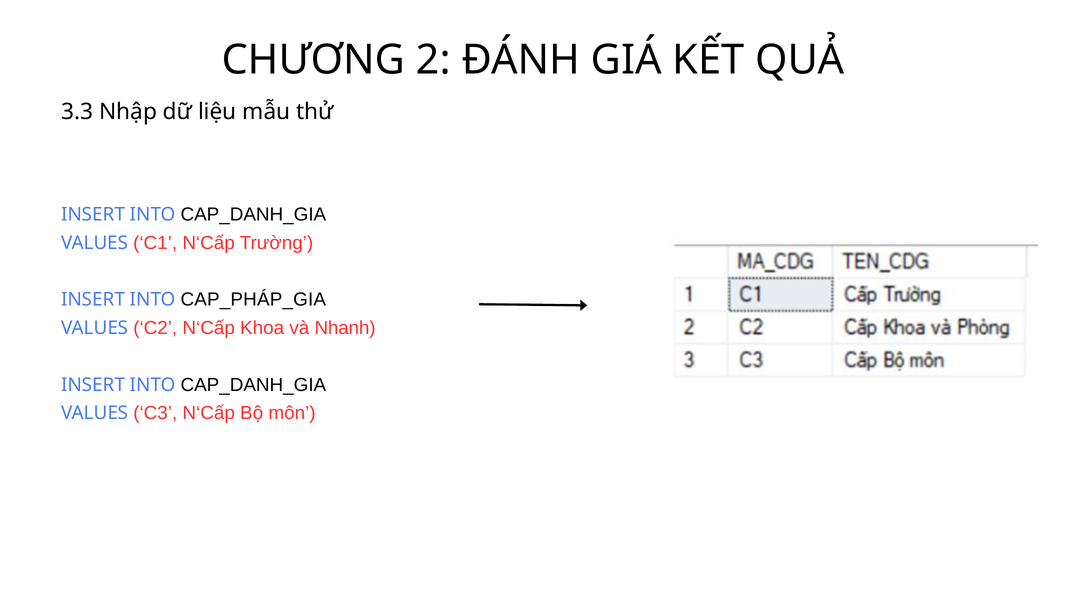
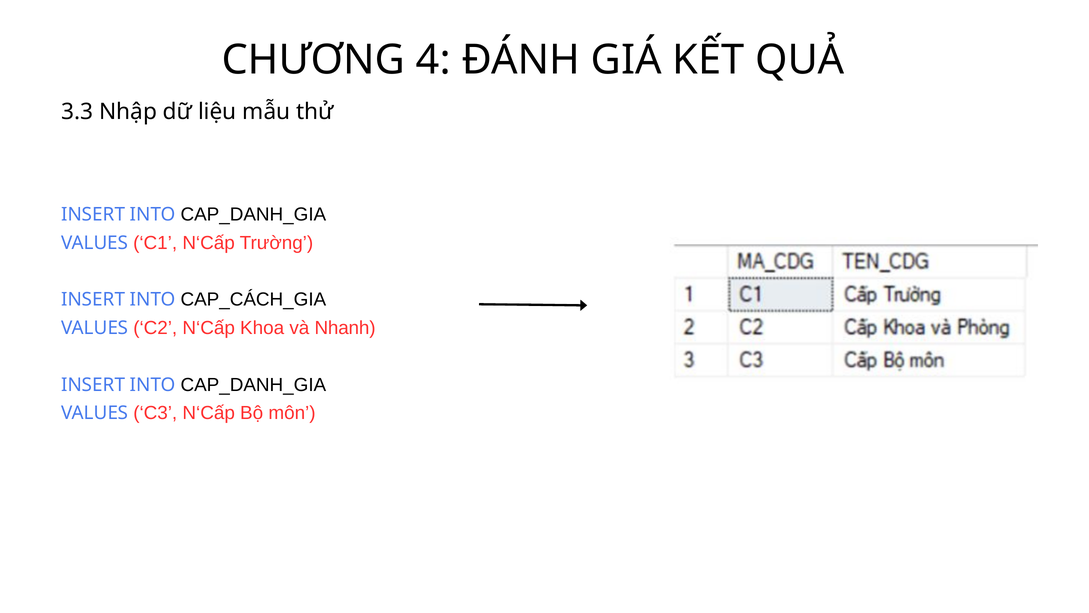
2: 2 -> 4
CAP_PHÁP_GIA: CAP_PHÁP_GIA -> CAP_CÁCH_GIA
